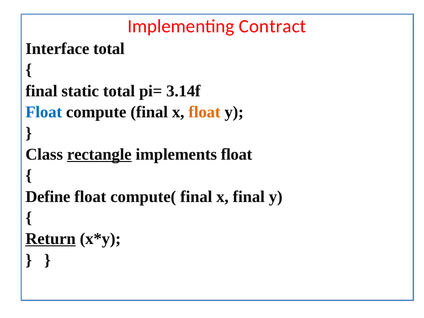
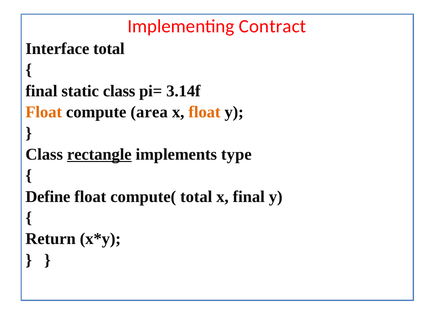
static total: total -> class
Float at (44, 112) colour: blue -> orange
compute final: final -> area
implements float: float -> type
compute( final: final -> total
Return underline: present -> none
